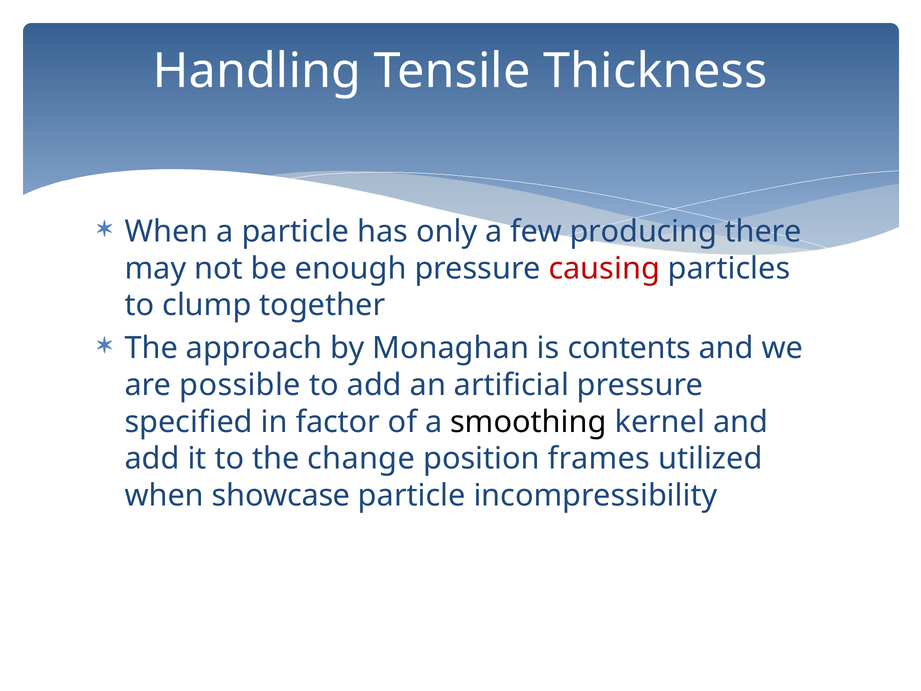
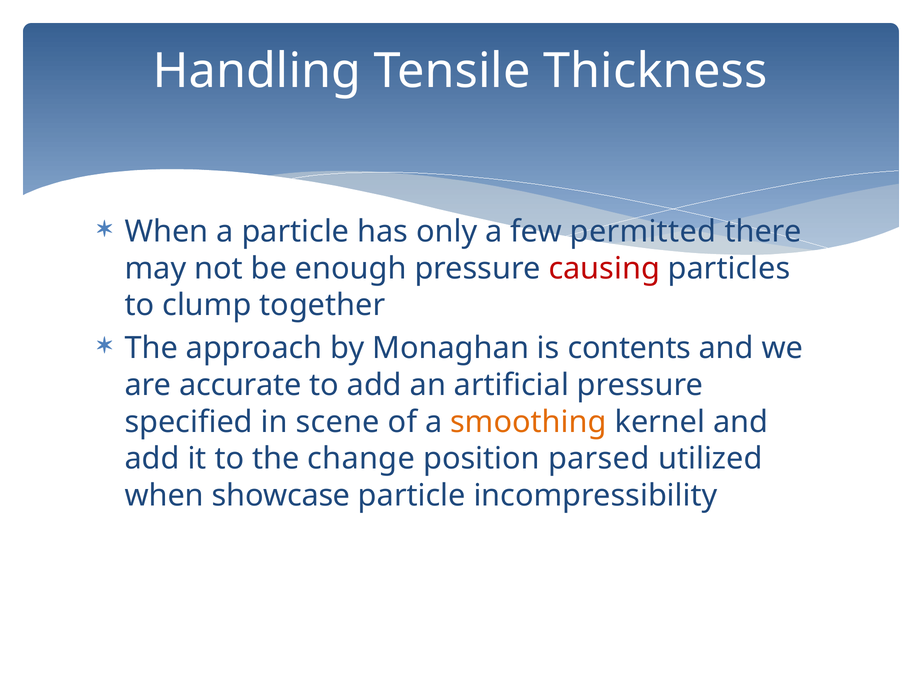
producing: producing -> permitted
possible: possible -> accurate
factor: factor -> scene
smoothing colour: black -> orange
frames: frames -> parsed
